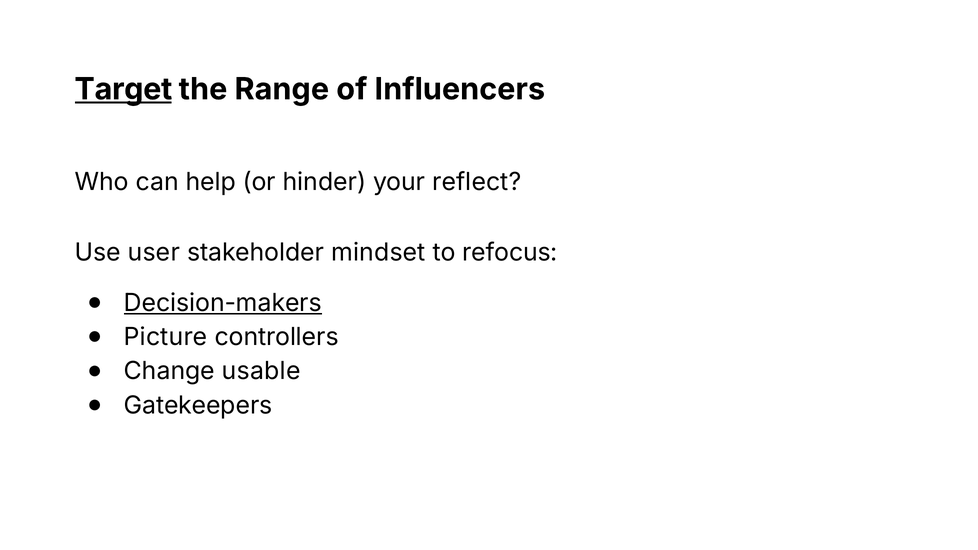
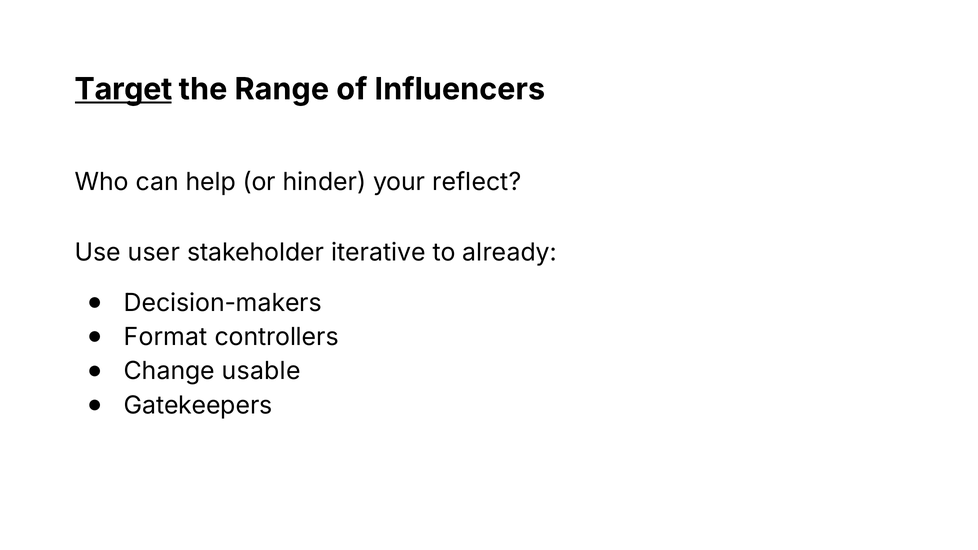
mindset: mindset -> iterative
refocus: refocus -> already
Decision-makers underline: present -> none
Picture: Picture -> Format
